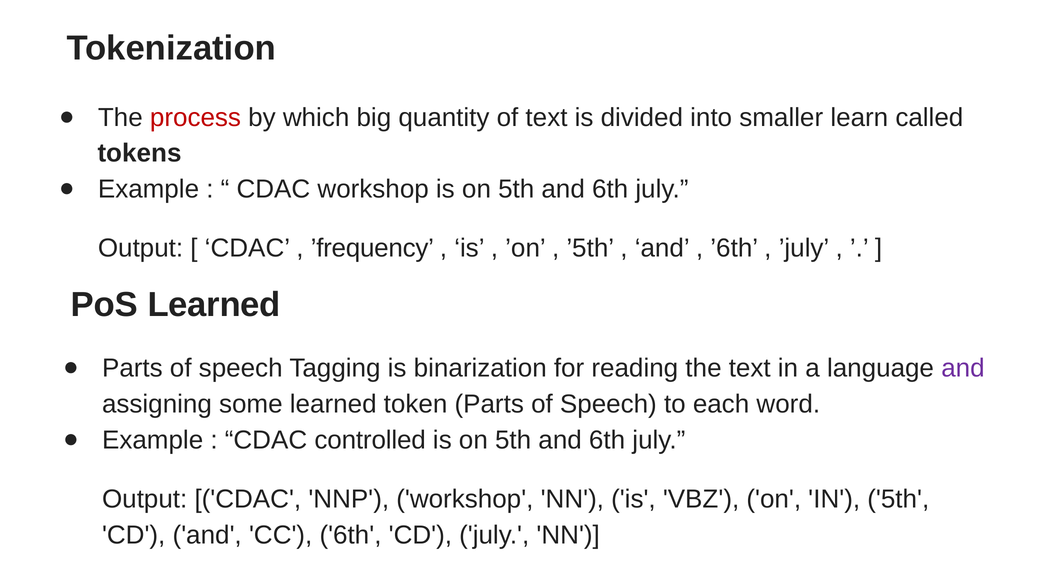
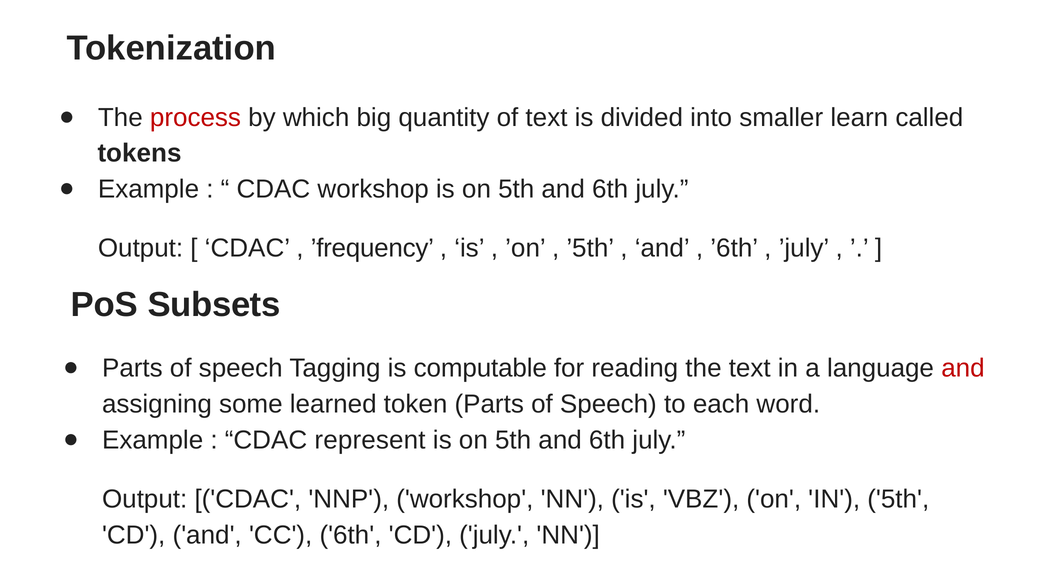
PoS Learned: Learned -> Subsets
binarization: binarization -> computable
and at (963, 368) colour: purple -> red
controlled: controlled -> represent
